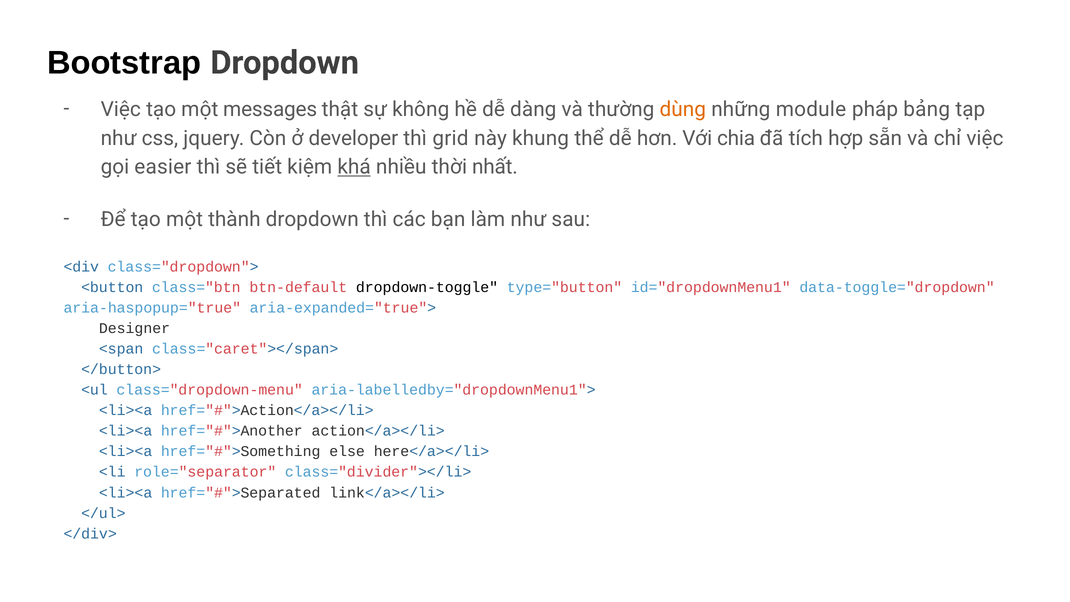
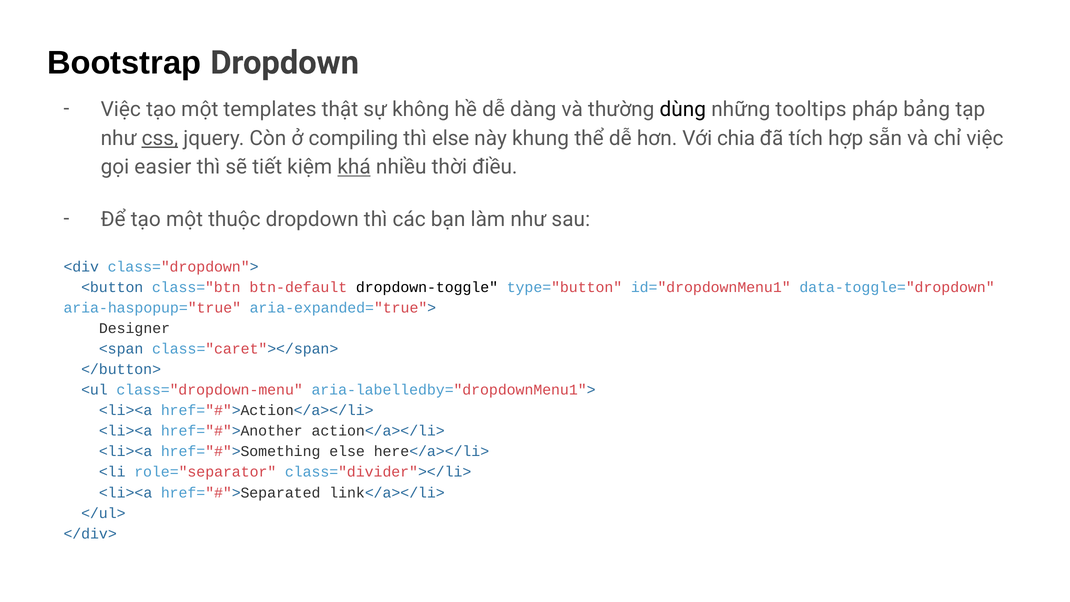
messages: messages -> templates
dùng colour: orange -> black
module: module -> tooltips
css underline: none -> present
developer: developer -> compiling
thì grid: grid -> else
nhất: nhất -> điều
thành: thành -> thuộc
